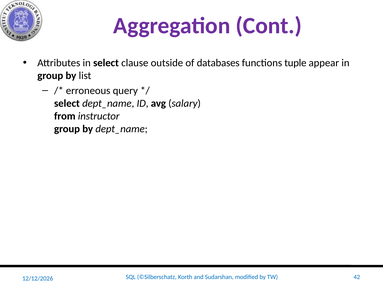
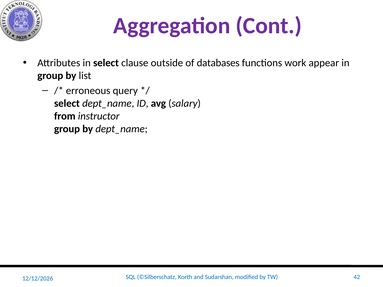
tuple: tuple -> work
